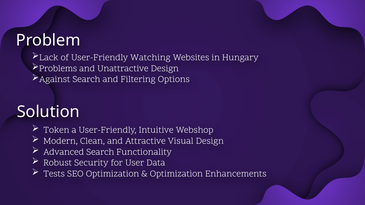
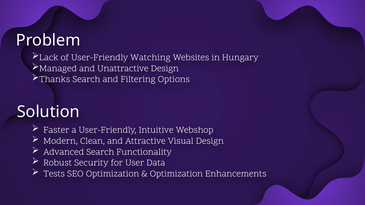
Problems: Problems -> Managed
Against: Against -> Thanks
Token: Token -> Faster
